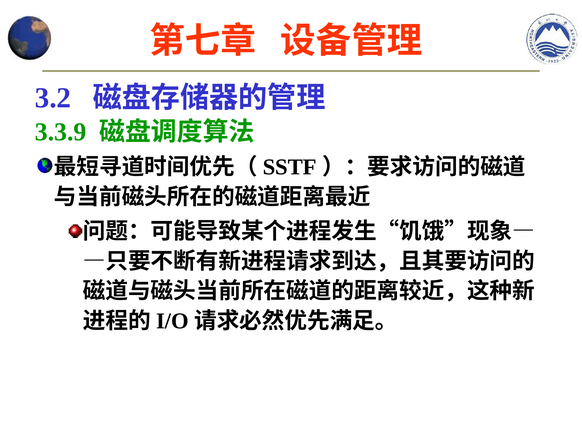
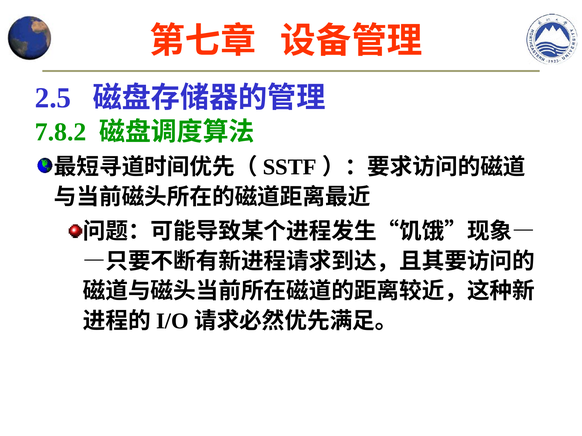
3.2: 3.2 -> 2.5
3.3.9: 3.3.9 -> 7.8.2
